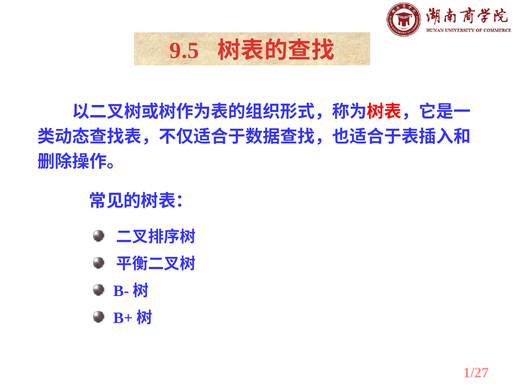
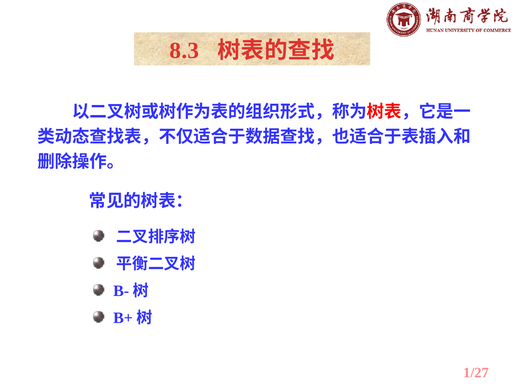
9.5: 9.5 -> 8.3
